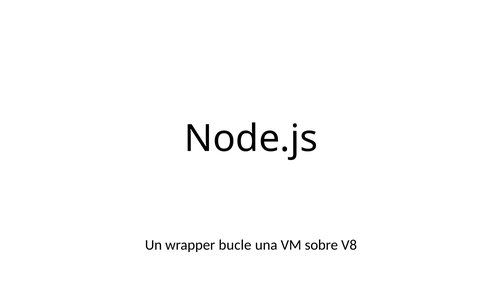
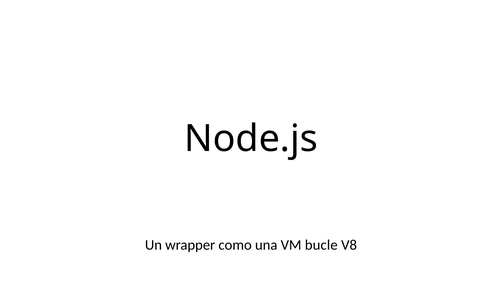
bucle: bucle -> como
sobre: sobre -> bucle
